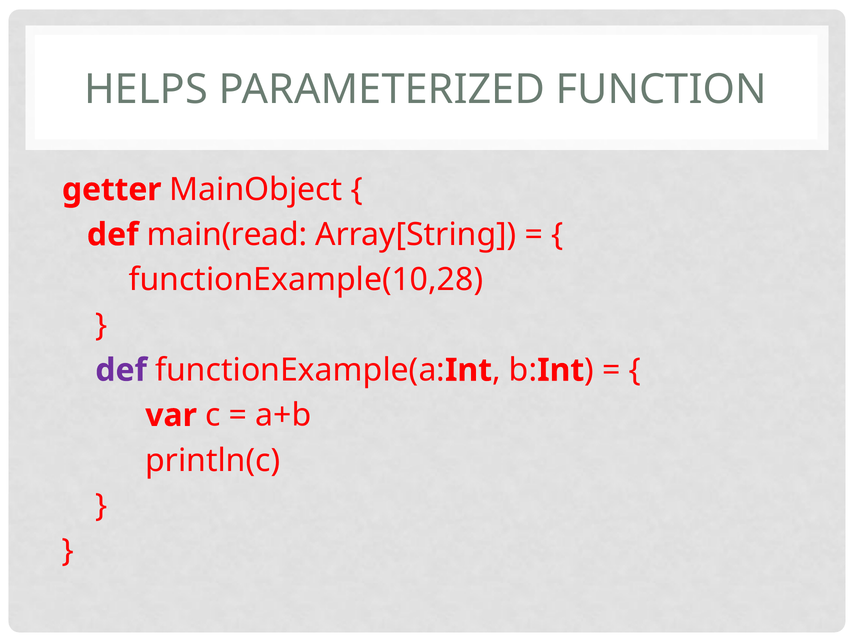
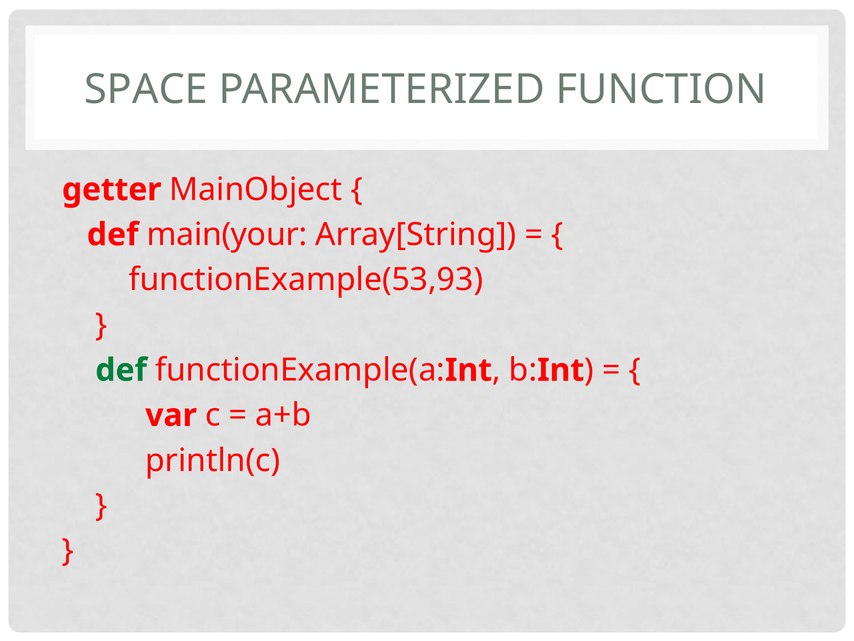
HELPS: HELPS -> SPACE
main(read: main(read -> main(your
functionExample(10,28: functionExample(10,28 -> functionExample(53,93
def at (121, 370) colour: purple -> green
